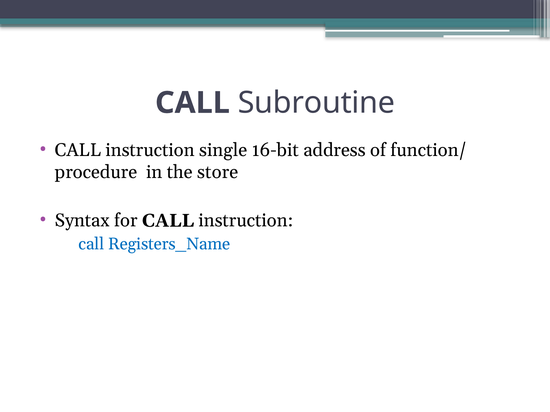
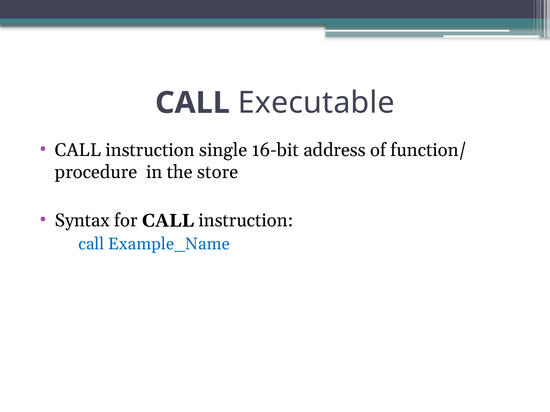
Subroutine: Subroutine -> Executable
Registers_Name: Registers_Name -> Example_Name
